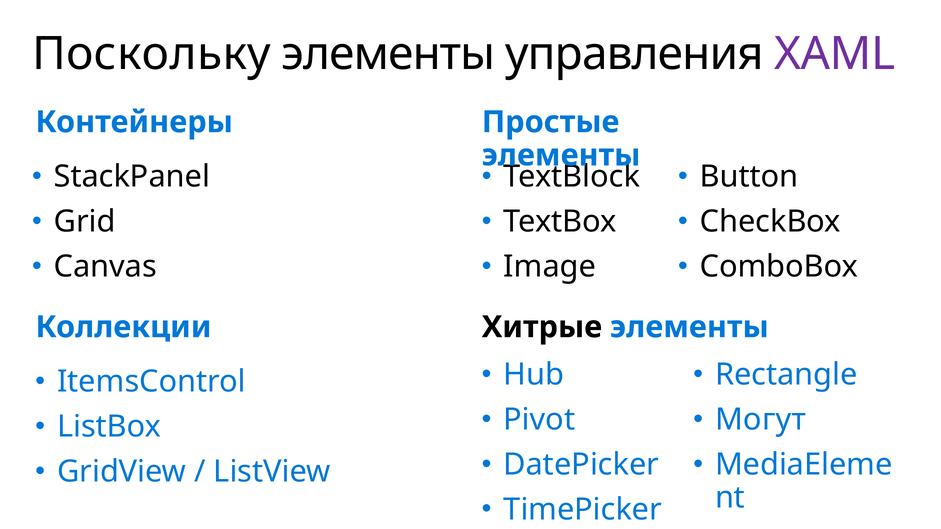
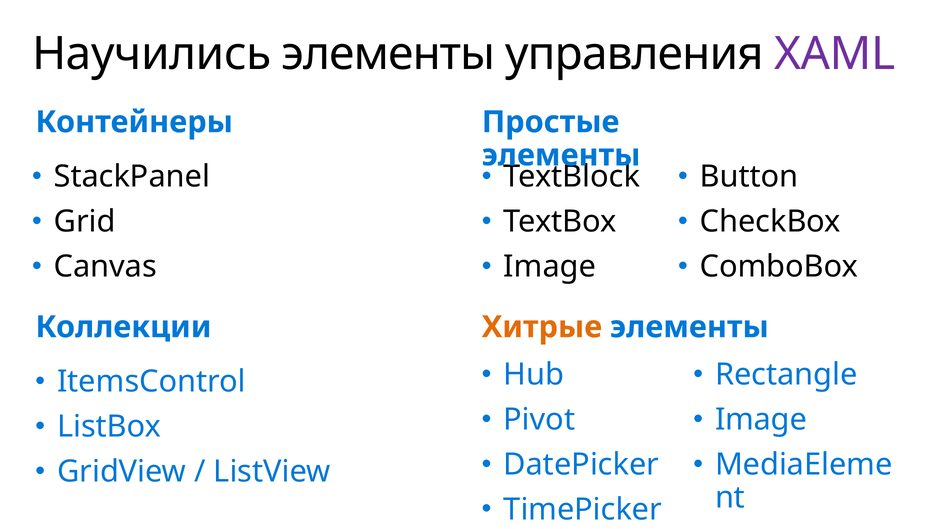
Поскольку: Поскольку -> Научились
Хитрые colour: black -> orange
Могут at (761, 420): Могут -> Image
